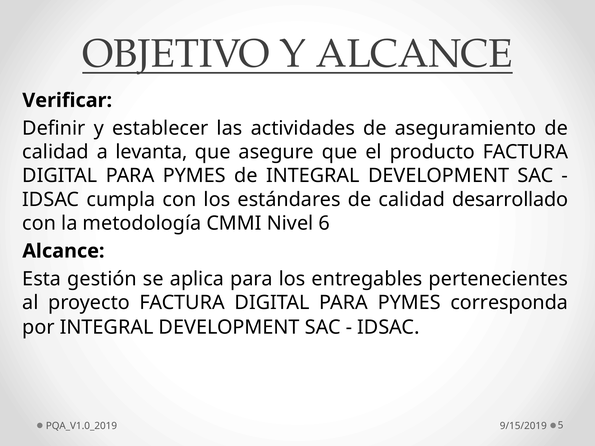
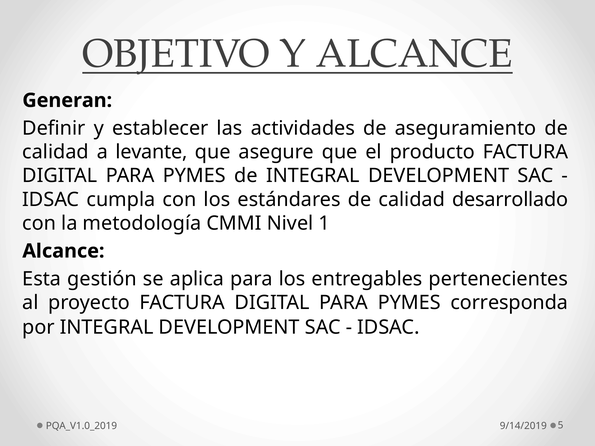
Verificar: Verificar -> Generan
levanta: levanta -> levante
6: 6 -> 1
9/15/2019: 9/15/2019 -> 9/14/2019
